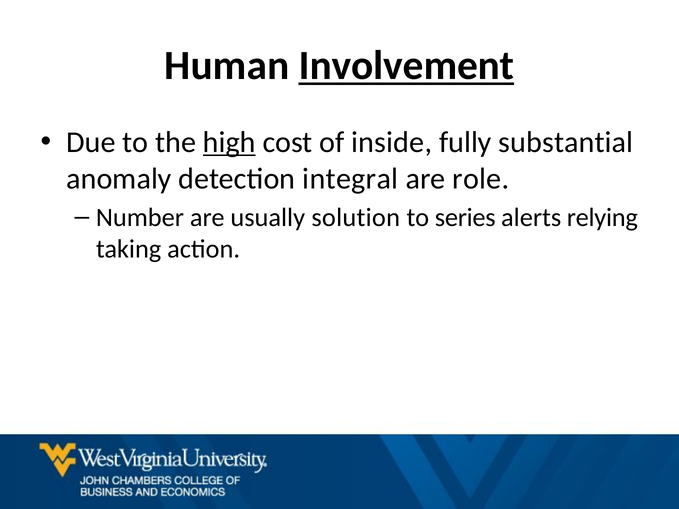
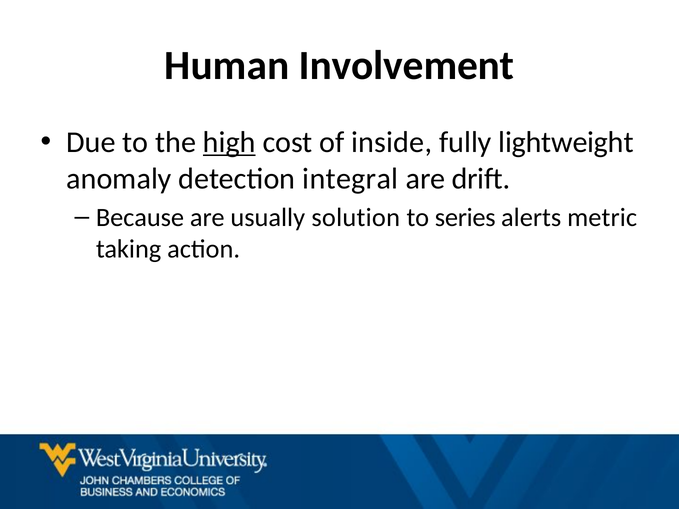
Involvement underline: present -> none
substantial: substantial -> lightweight
role: role -> drift
Number: Number -> Because
relying: relying -> metric
